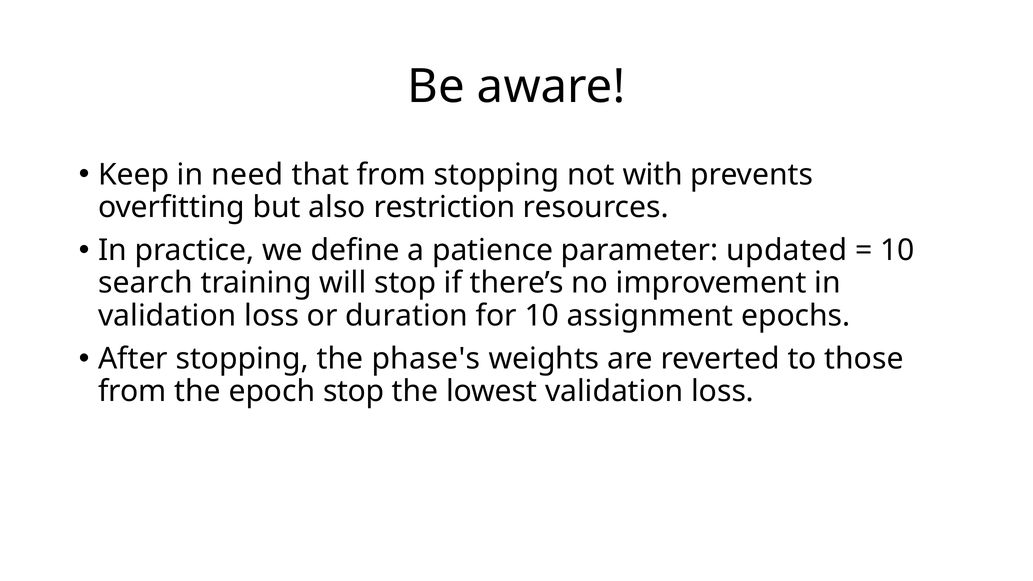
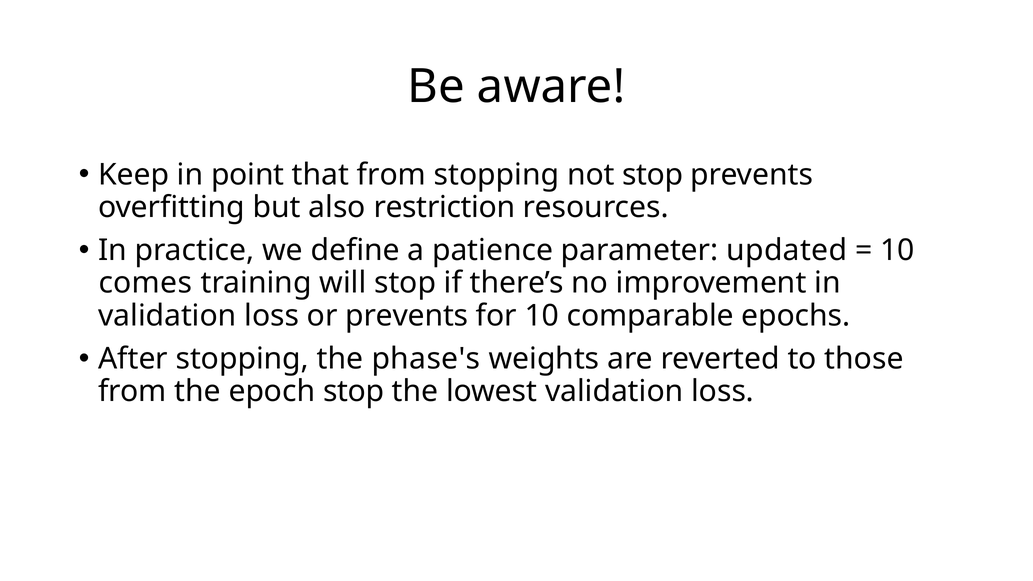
need: need -> point
not with: with -> stop
search: search -> comes
or duration: duration -> prevents
assignment: assignment -> comparable
